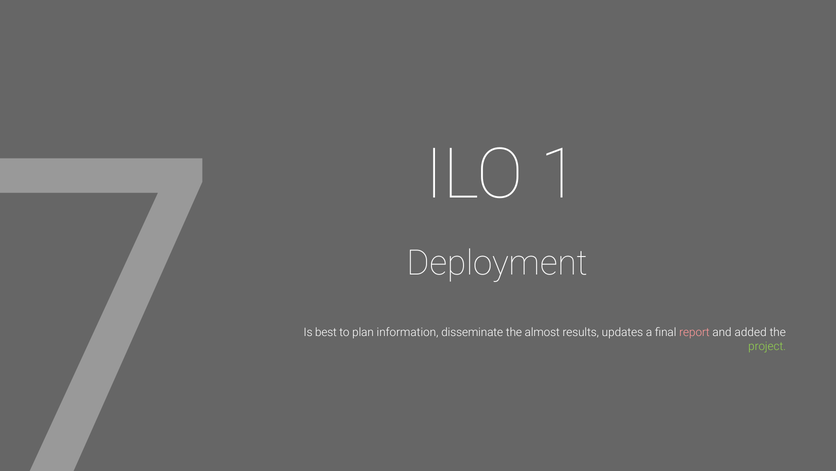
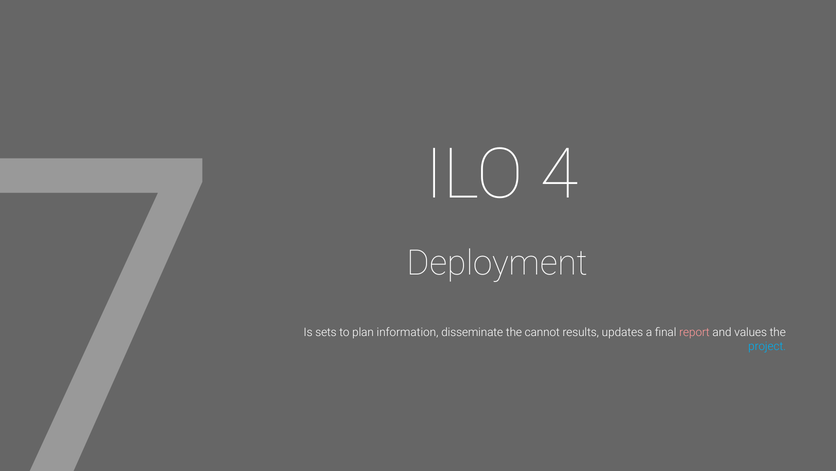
1: 1 -> 4
best: best -> sets
almost: almost -> cannot
added: added -> values
project colour: light green -> light blue
